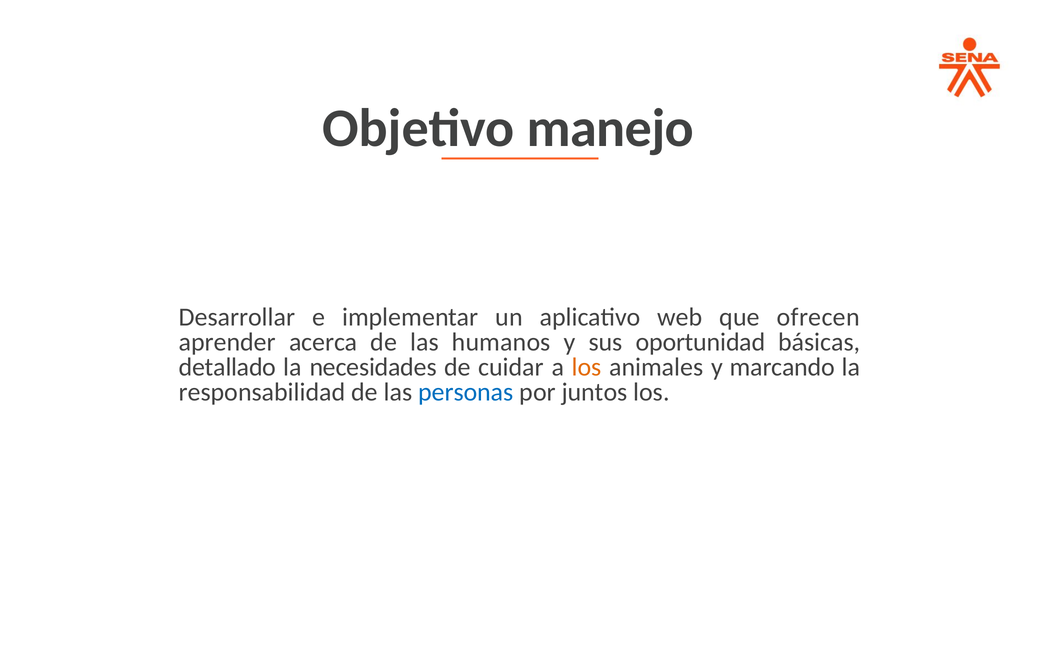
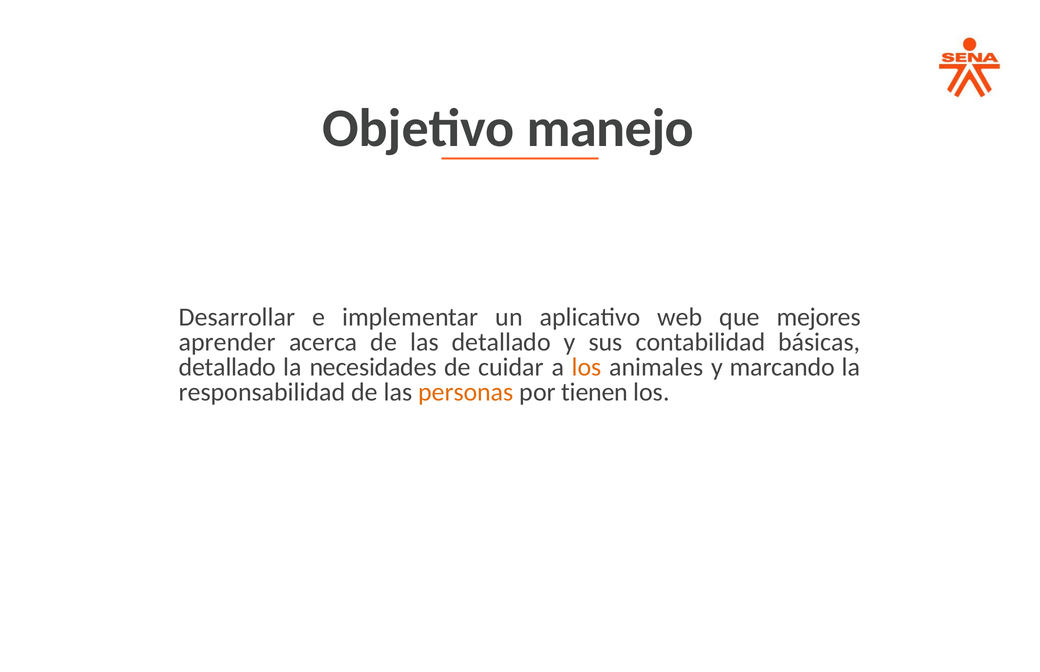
ofrecen: ofrecen -> mejores
las humanos: humanos -> detallado
oportunidad: oportunidad -> contabilidad
personas colour: blue -> orange
juntos: juntos -> tienen
